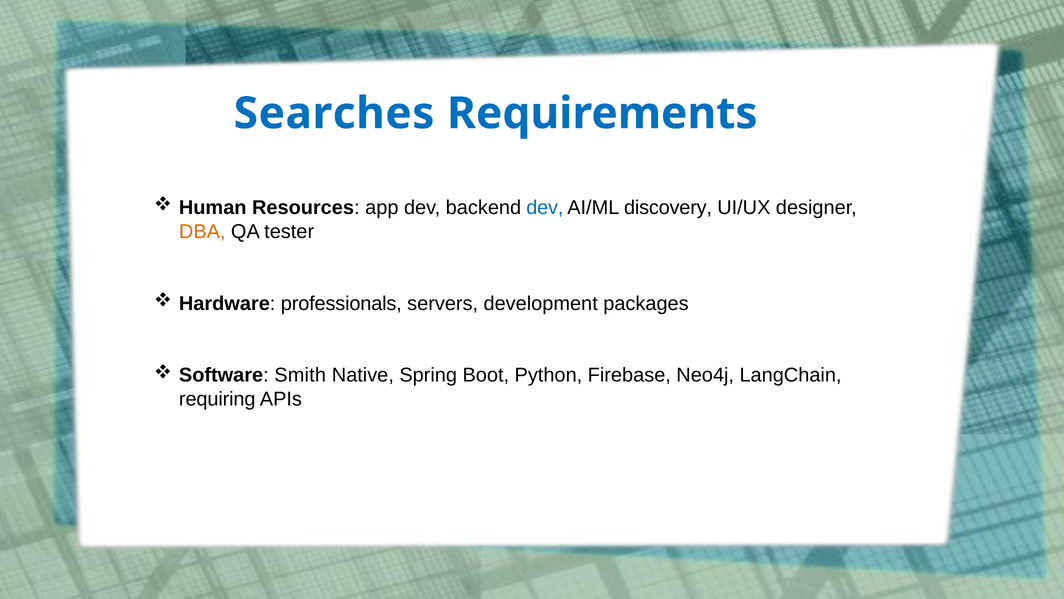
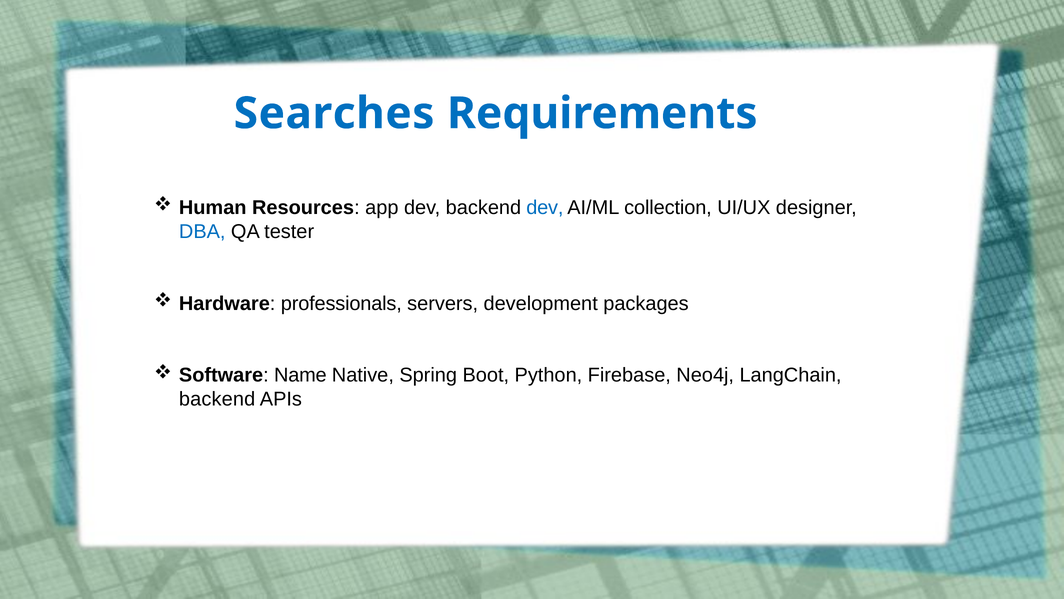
discovery: discovery -> collection
DBA colour: orange -> blue
Smith: Smith -> Name
requiring at (217, 399): requiring -> backend
